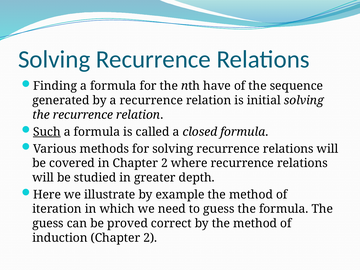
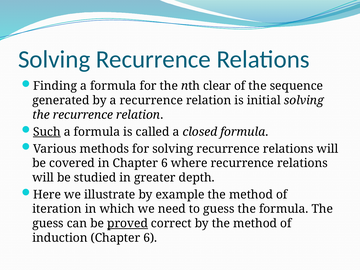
have: have -> clear
in Chapter 2: 2 -> 6
proved underline: none -> present
induction Chapter 2: 2 -> 6
